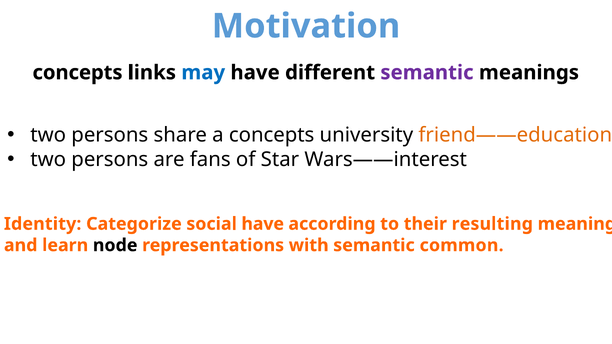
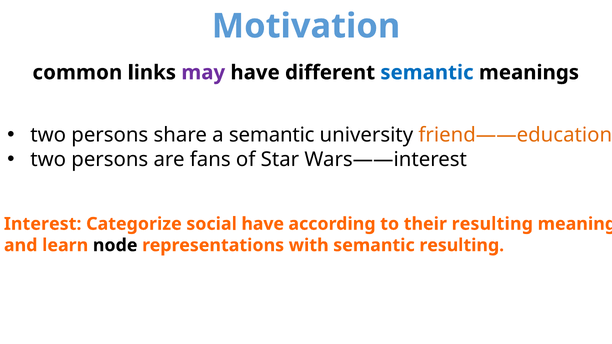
concepts at (78, 73): concepts -> common
may colour: blue -> purple
semantic at (427, 73) colour: purple -> blue
a concepts: concepts -> semantic
Identity: Identity -> Interest
semantic common: common -> resulting
